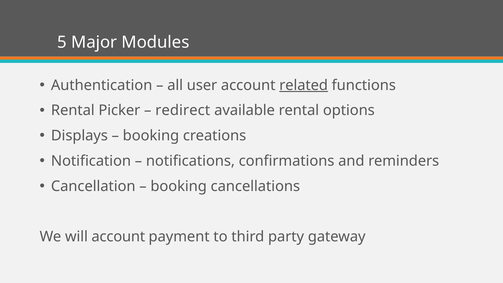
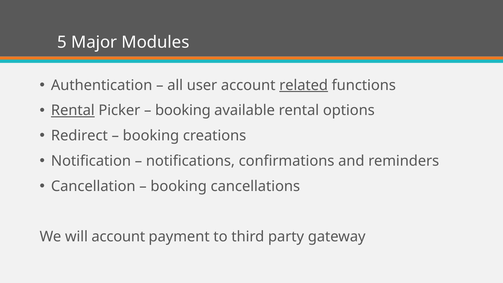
Rental at (73, 110) underline: none -> present
redirect at (183, 110): redirect -> booking
Displays: Displays -> Redirect
